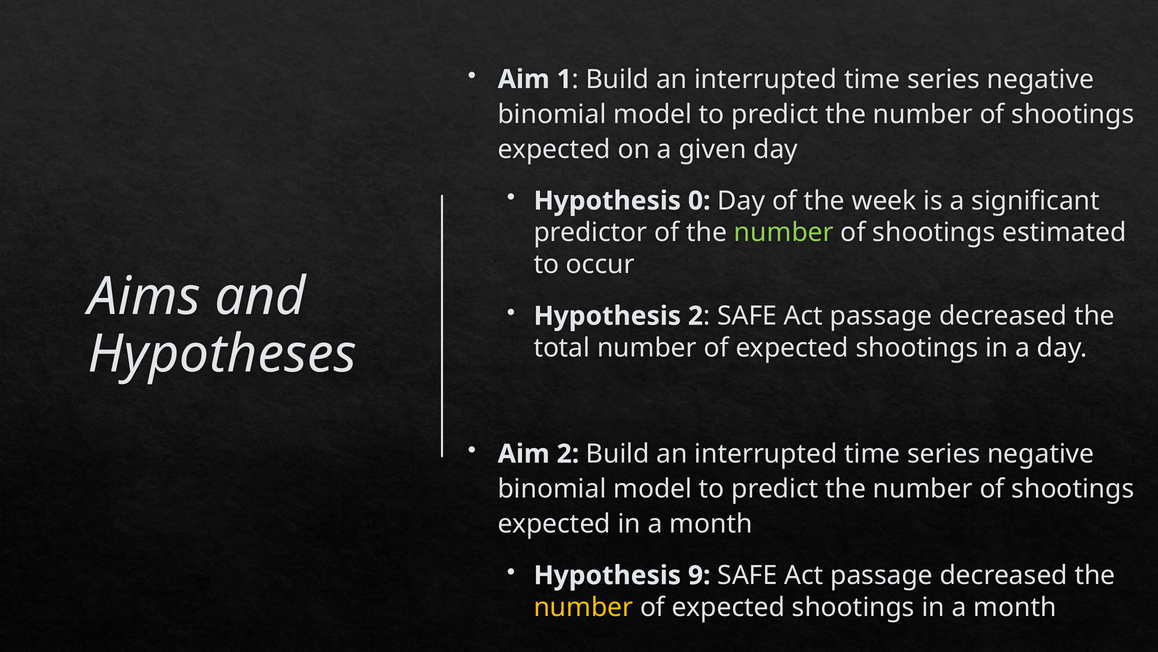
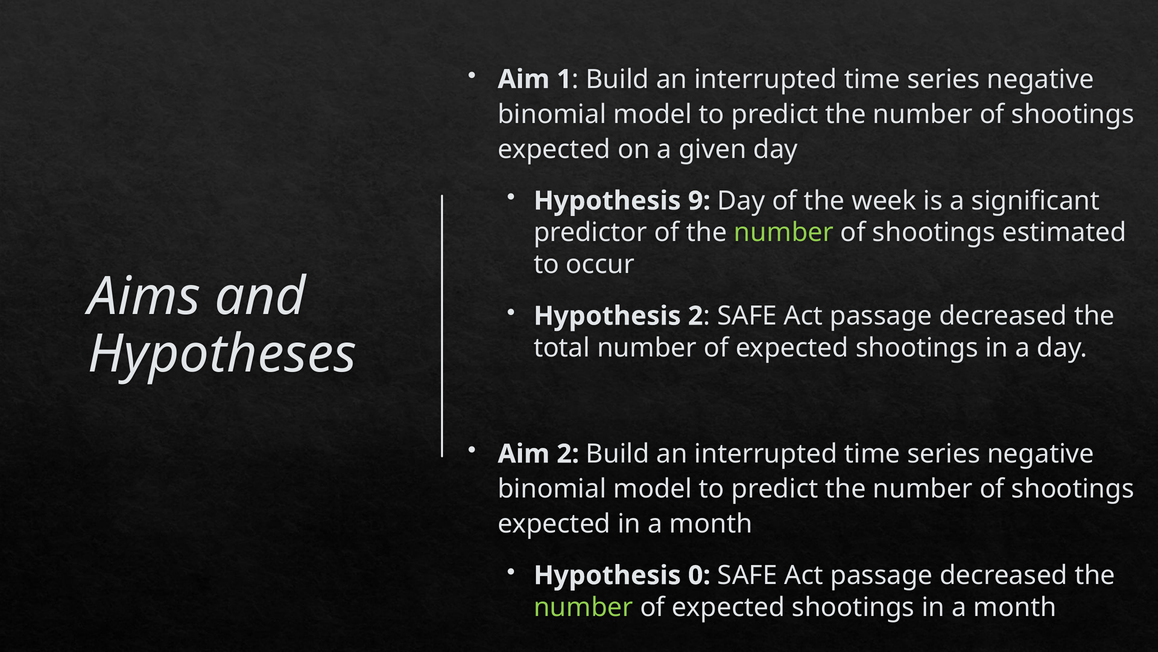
0: 0 -> 9
9: 9 -> 0
number at (583, 607) colour: yellow -> light green
